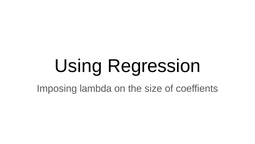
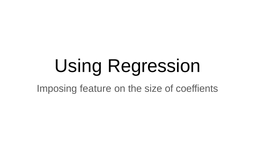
lambda: lambda -> feature
